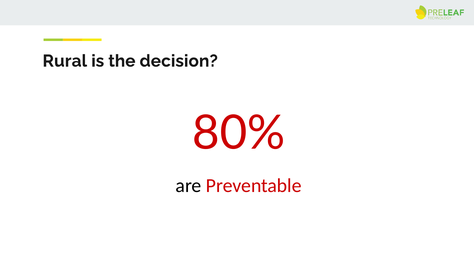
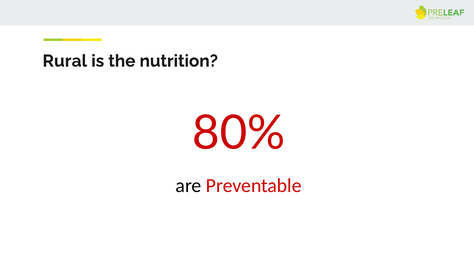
decision: decision -> nutrition
